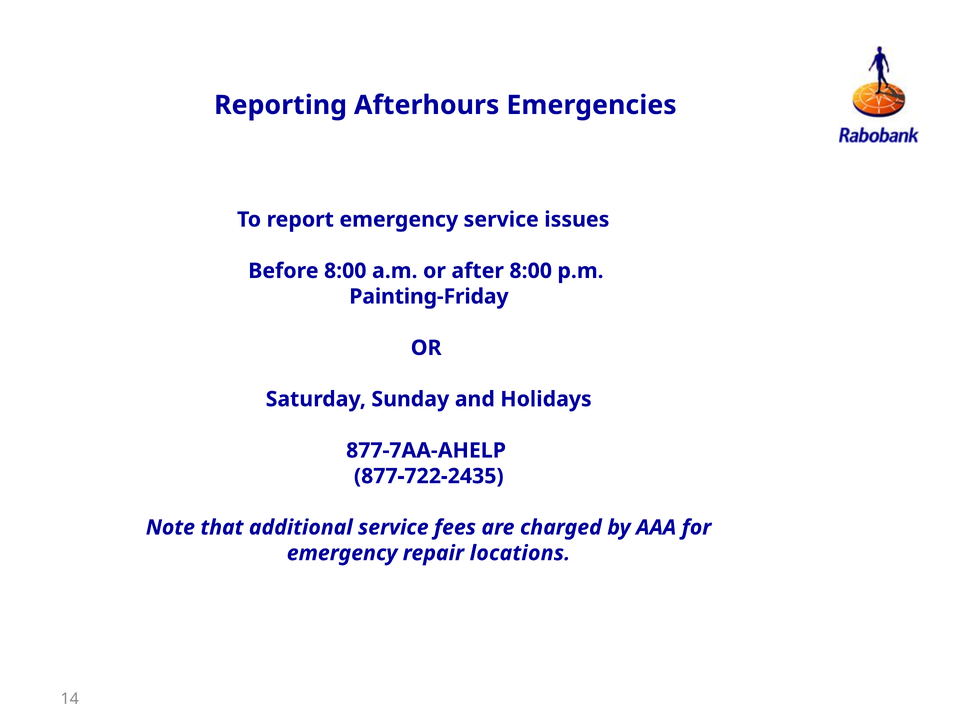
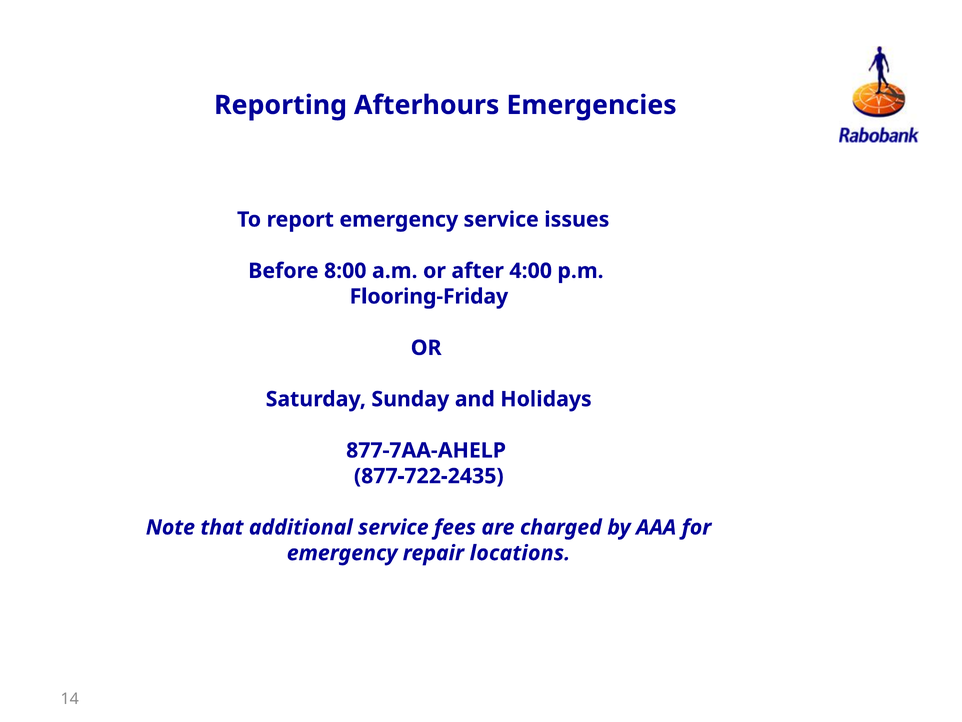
after 8:00: 8:00 -> 4:00
Painting-Friday: Painting-Friday -> Flooring-Friday
